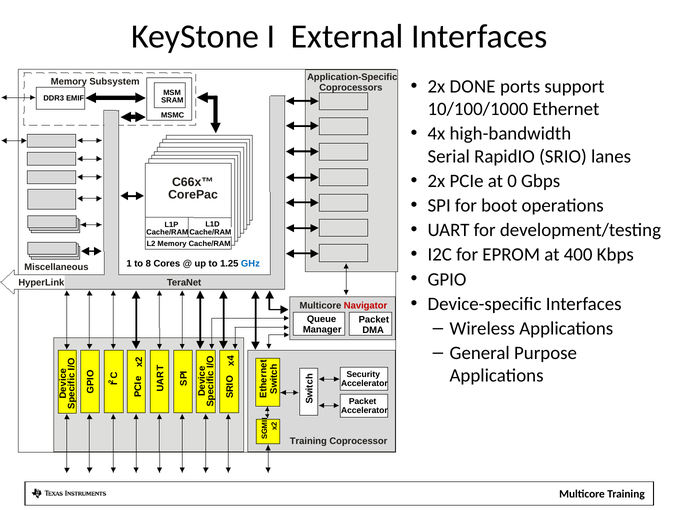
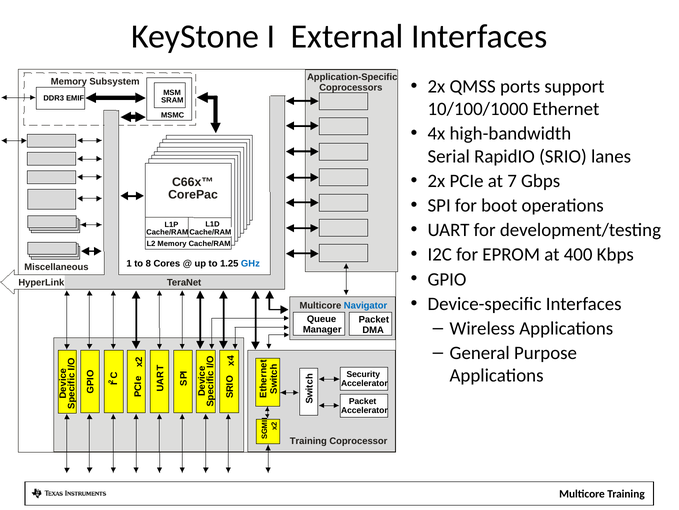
DONE: DONE -> QMSS
0: 0 -> 7
Navigator colour: red -> blue
